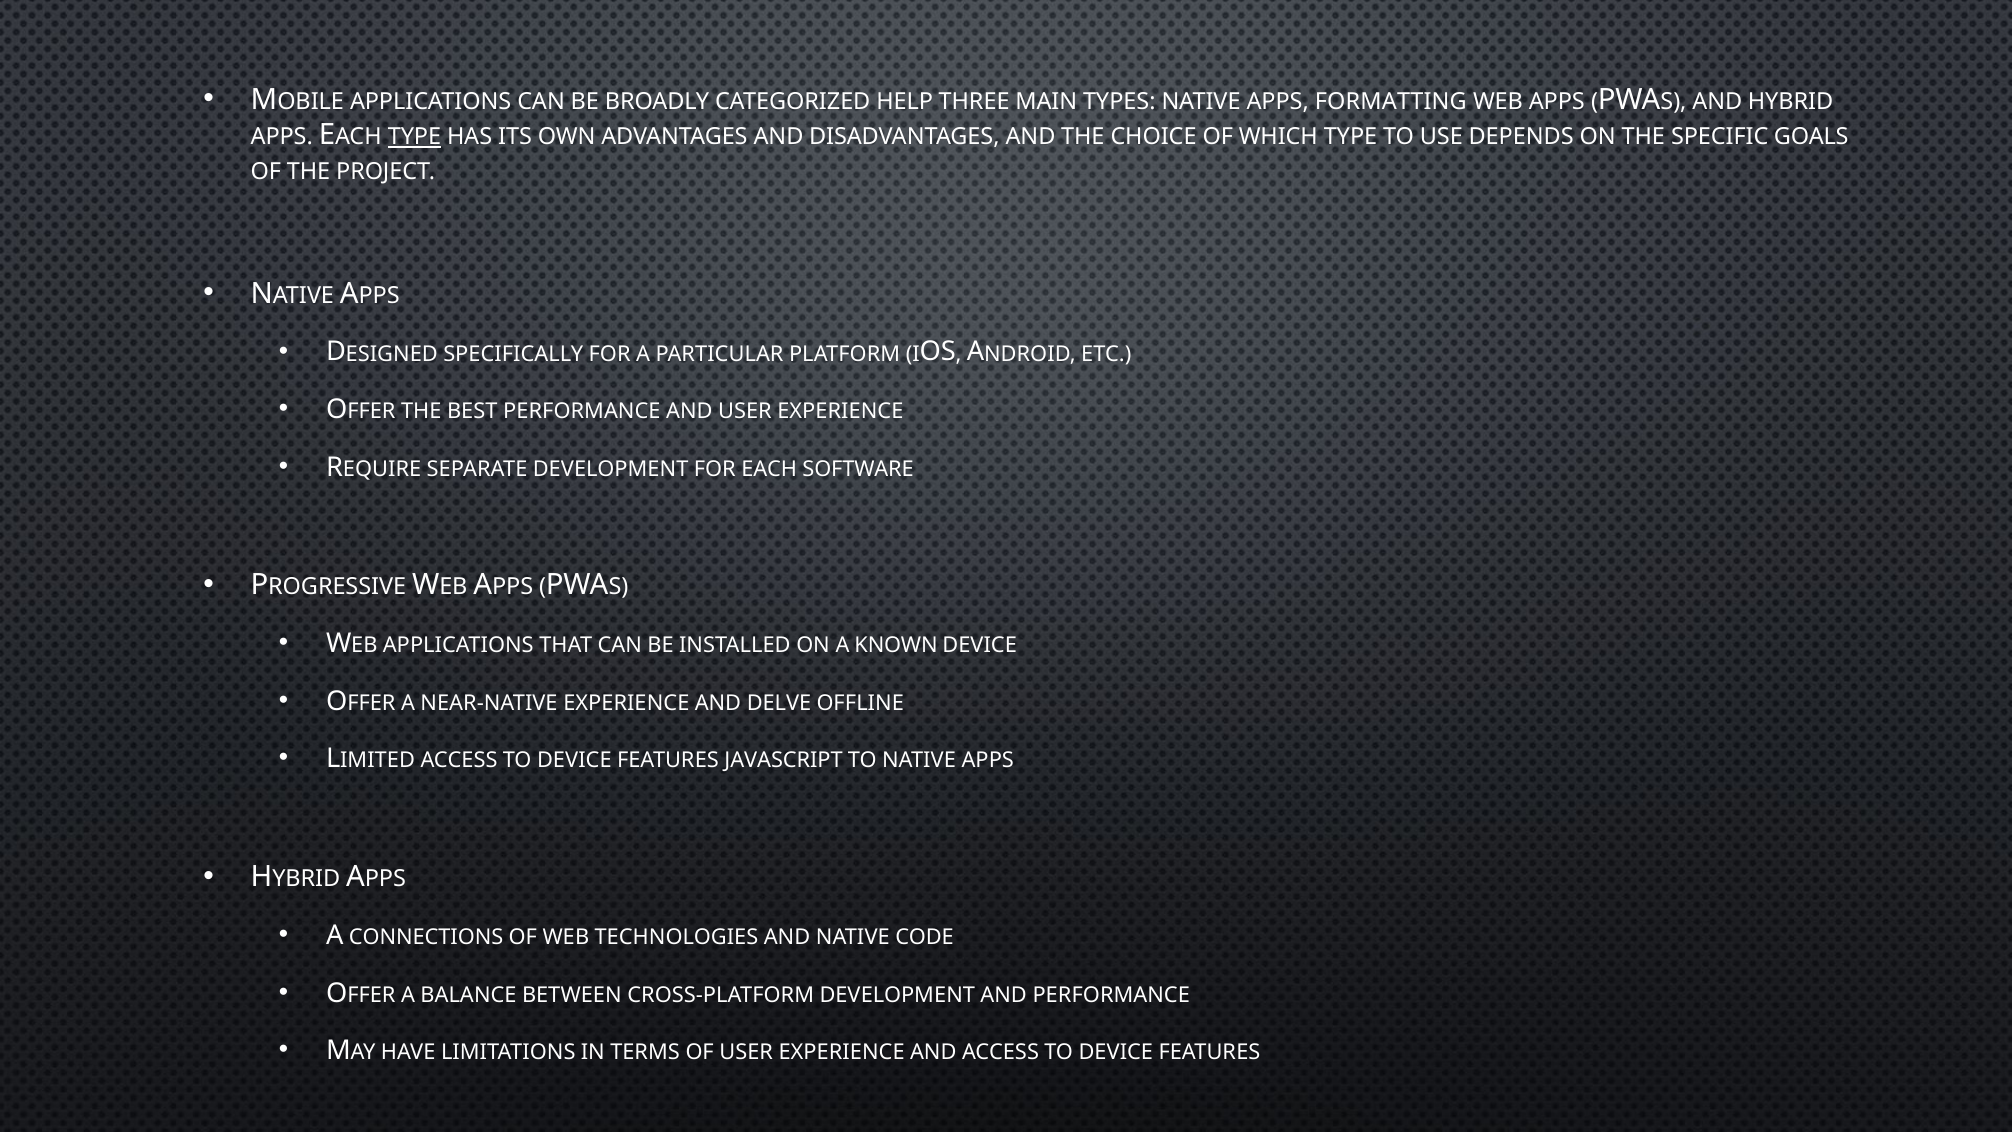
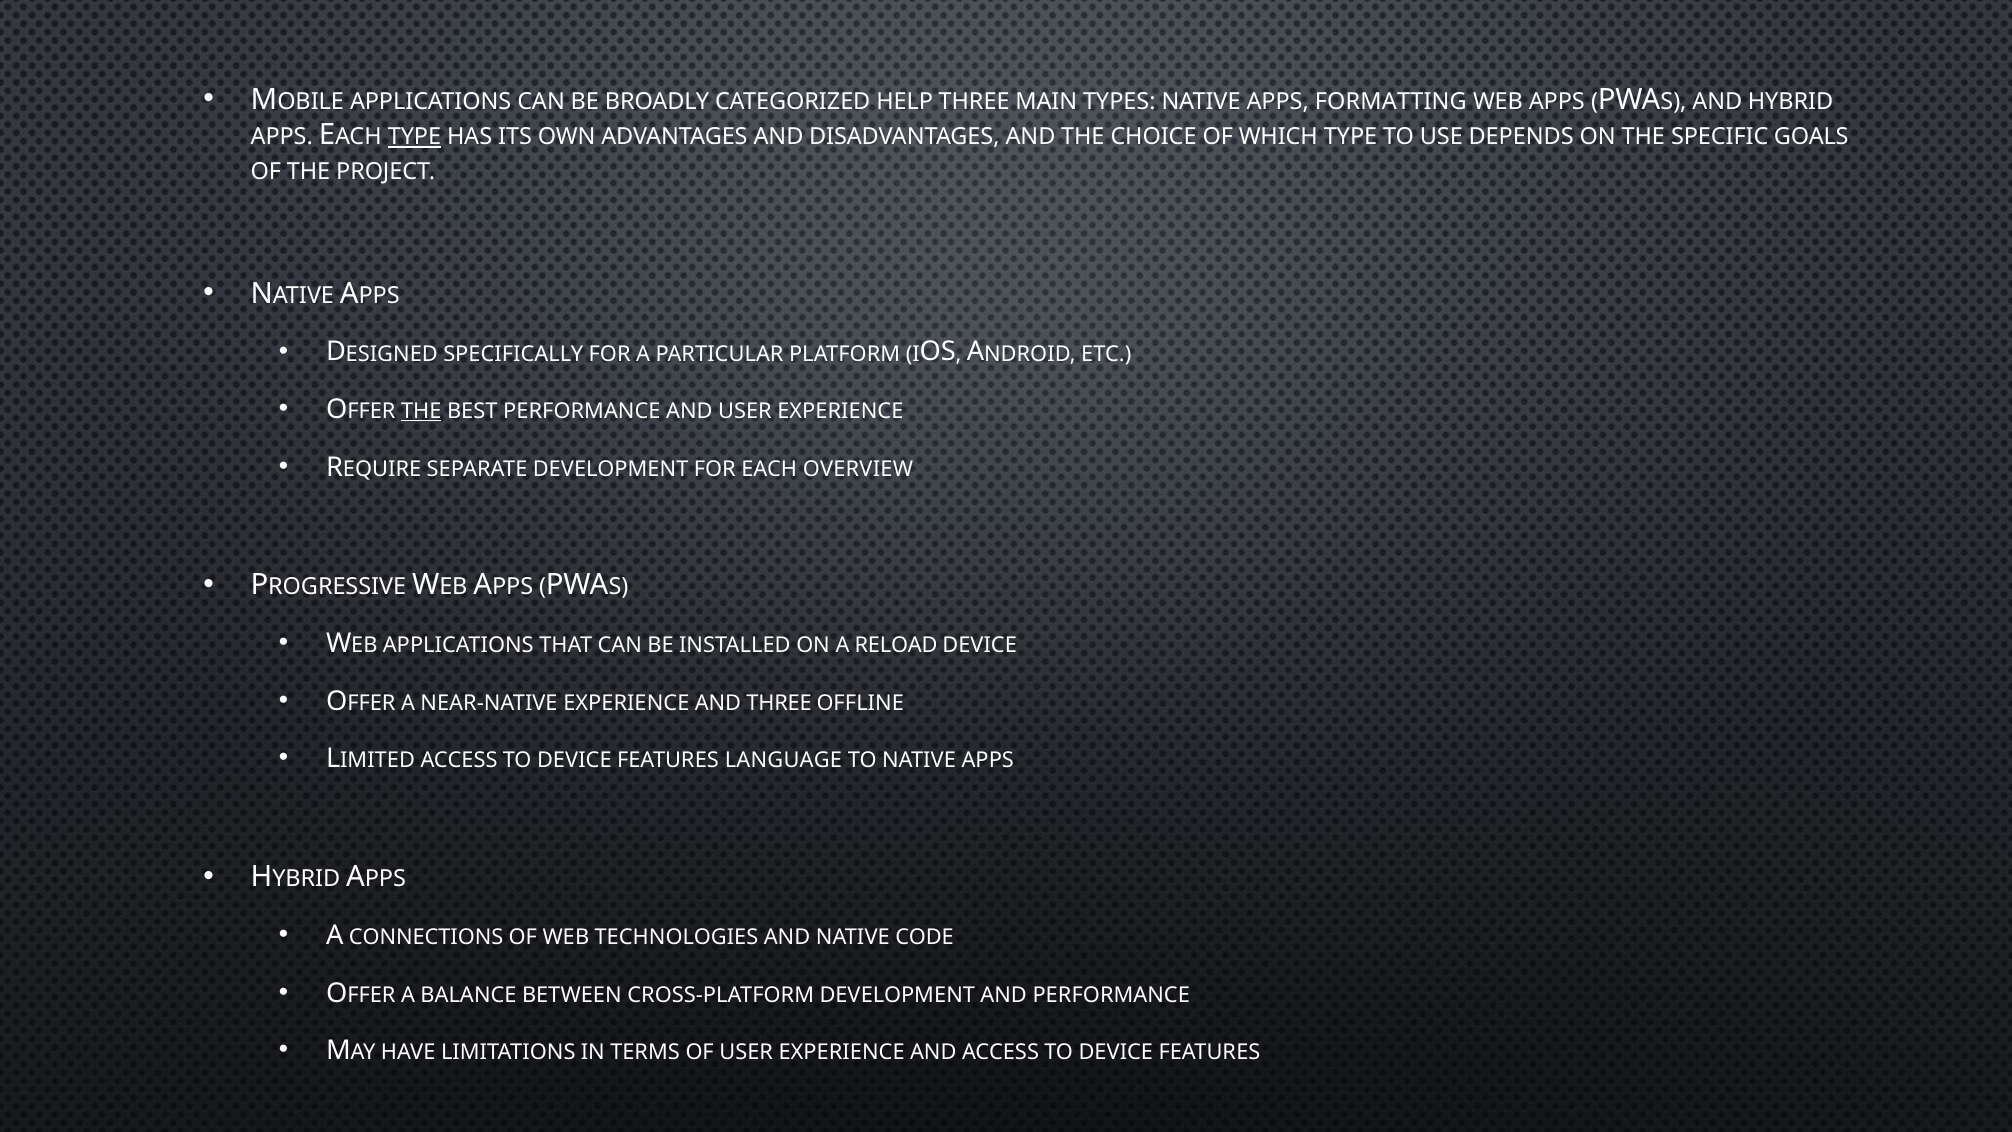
THE at (421, 411) underline: none -> present
SOFTWARE: SOFTWARE -> OVERVIEW
KNOWN: KNOWN -> RELOAD
AND DELVE: DELVE -> THREE
JAVASCRIPT: JAVASCRIPT -> LANGUAGE
